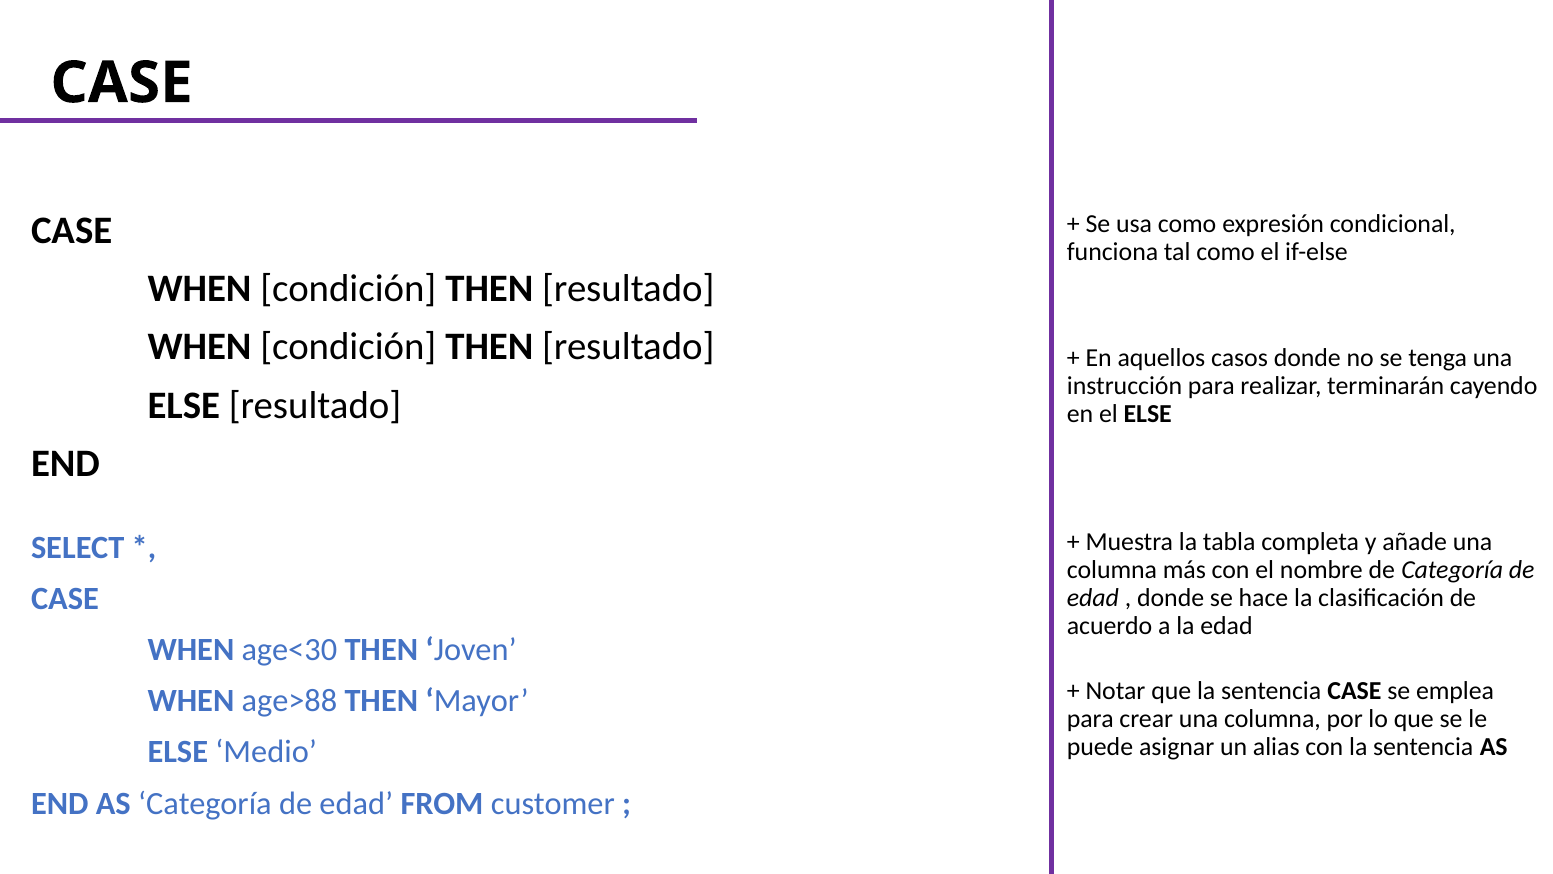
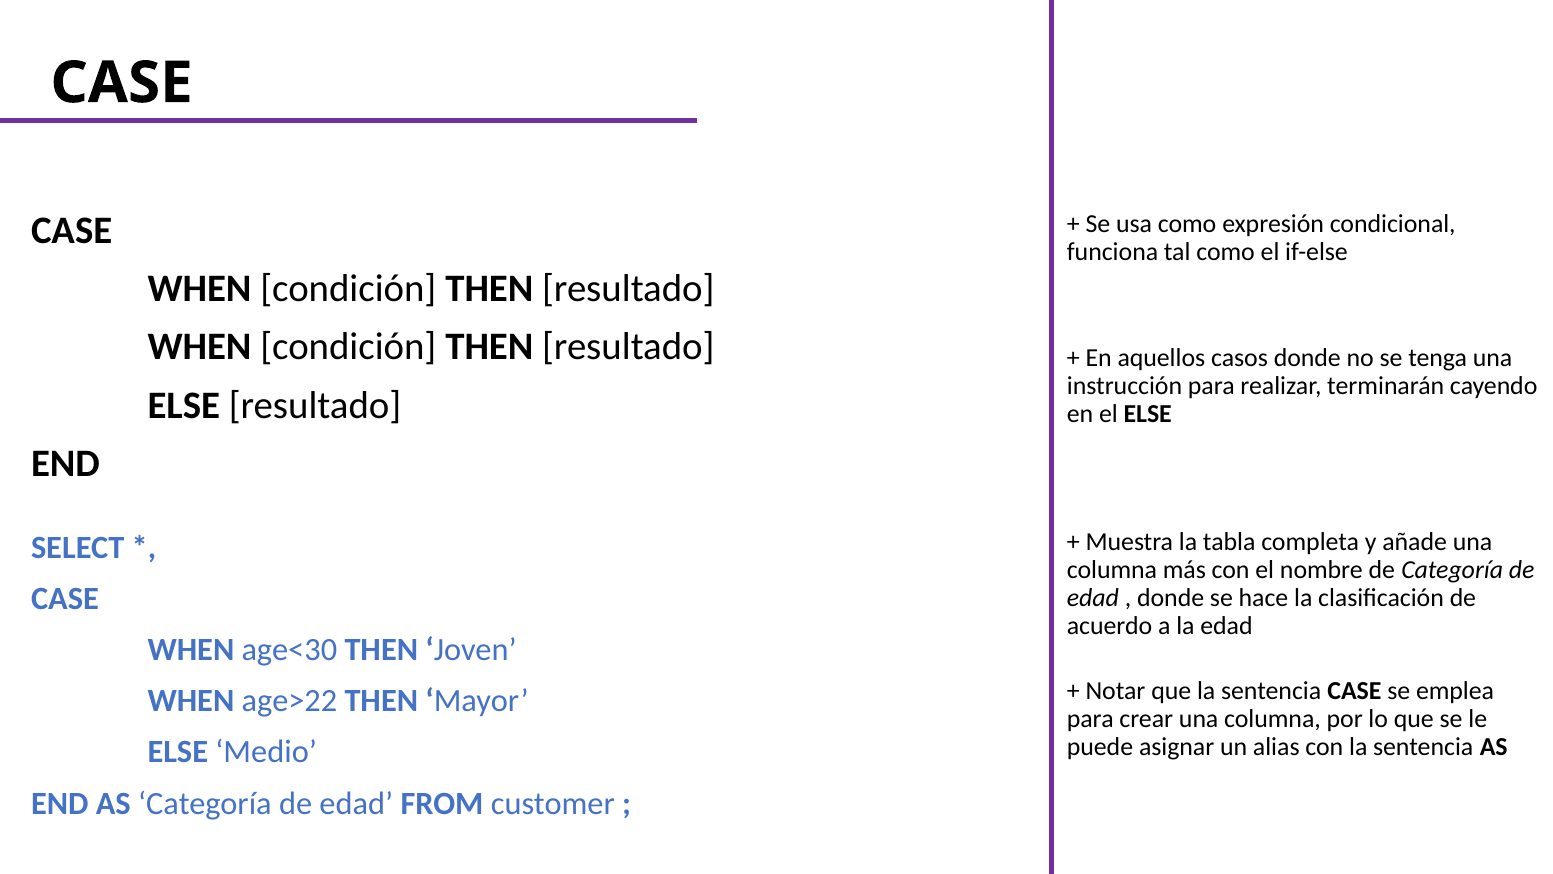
age>88: age>88 -> age>22
